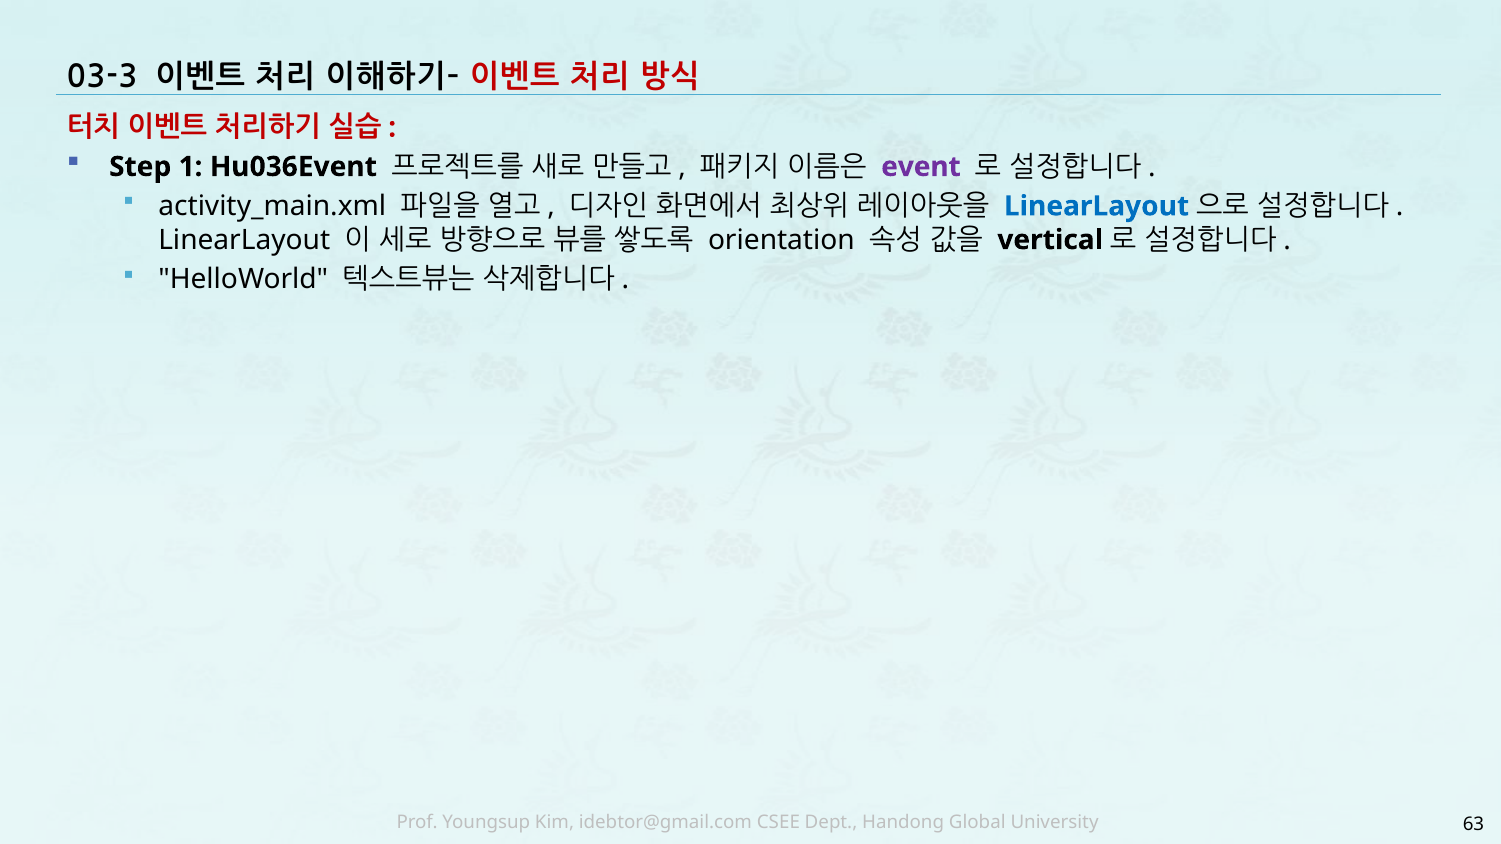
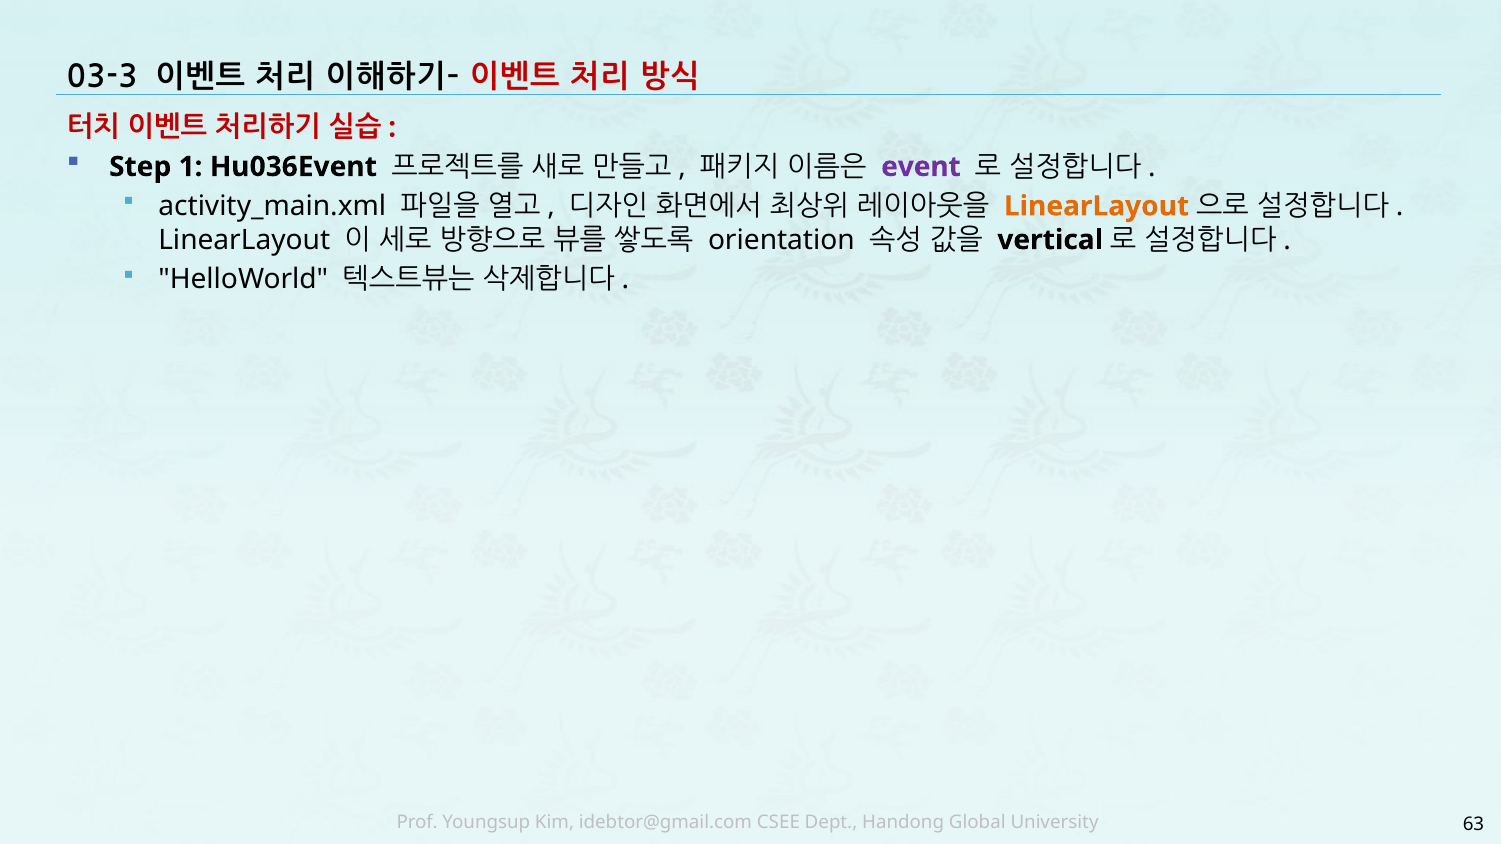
LinearLayout at (1097, 206) colour: blue -> orange
